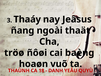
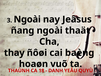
3 Thaáy: Thaáy -> Ngoài
tröø: tröø -> thay
